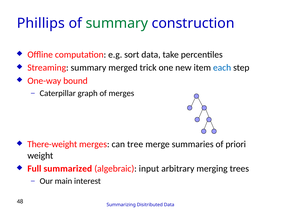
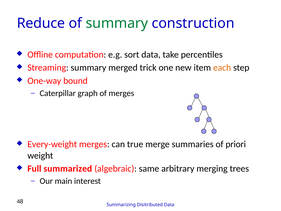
Phillips: Phillips -> Reduce
each colour: blue -> orange
There-weight: There-weight -> Every-weight
tree: tree -> true
input: input -> same
